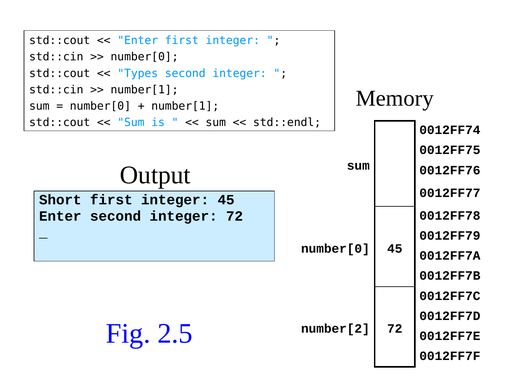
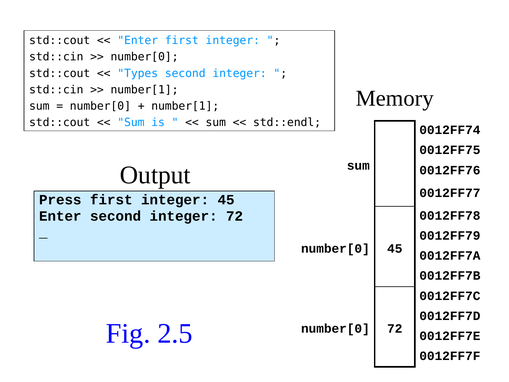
Short: Short -> Press
number[2 at (335, 329): number[2 -> number[0
